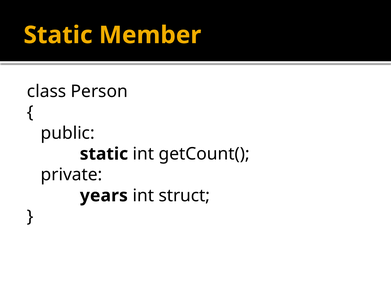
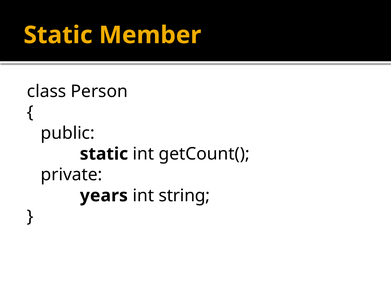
struct: struct -> string
